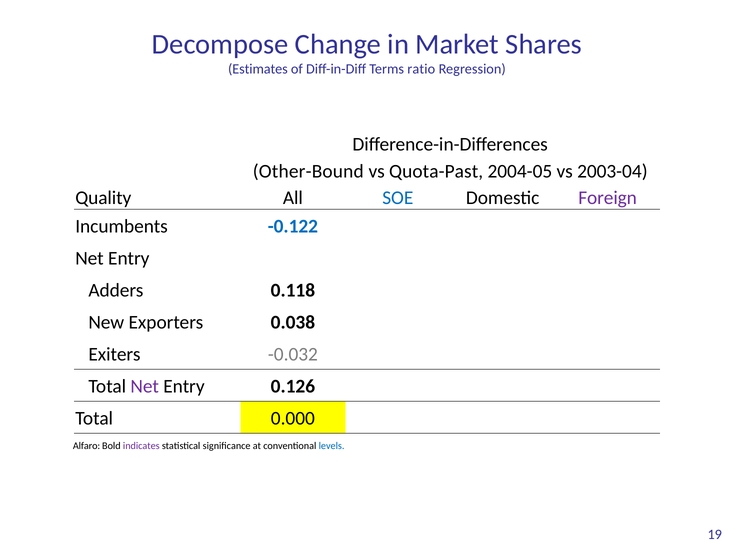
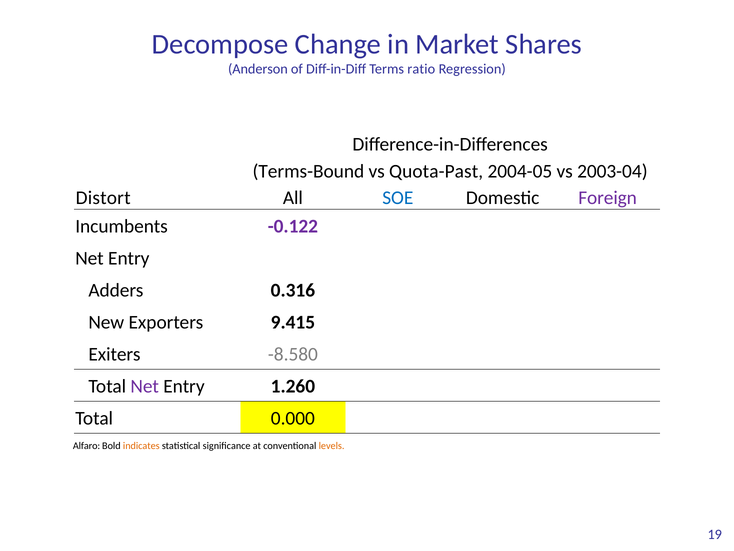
Estimates: Estimates -> Anderson
Other-Bound: Other-Bound -> Terms-Bound
Quality: Quality -> Distort
-0.122 colour: blue -> purple
0.118: 0.118 -> 0.316
0.038: 0.038 -> 9.415
-0.032: -0.032 -> -8.580
0.126: 0.126 -> 1.260
indicates colour: purple -> orange
levels colour: blue -> orange
